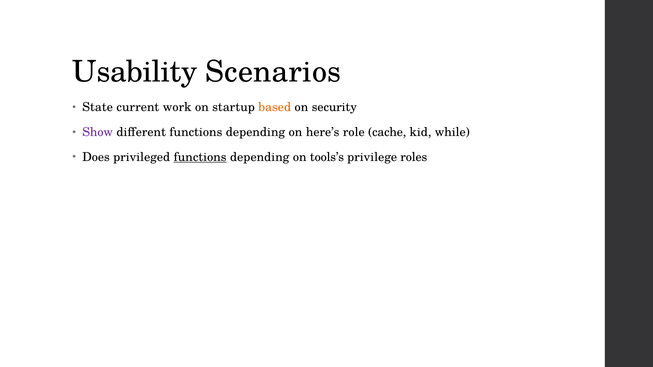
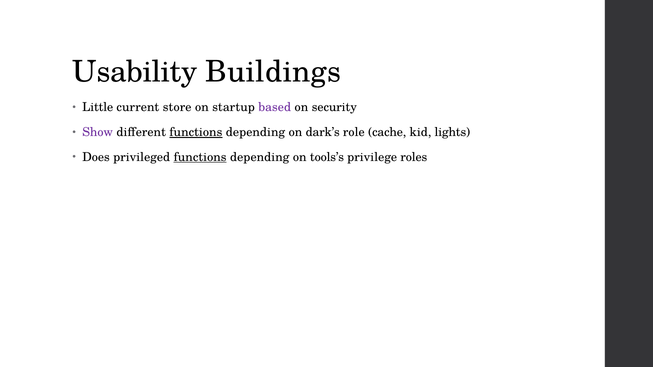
Scenarios: Scenarios -> Buildings
State: State -> Little
work: work -> store
based colour: orange -> purple
functions at (196, 132) underline: none -> present
here’s: here’s -> dark’s
while: while -> lights
